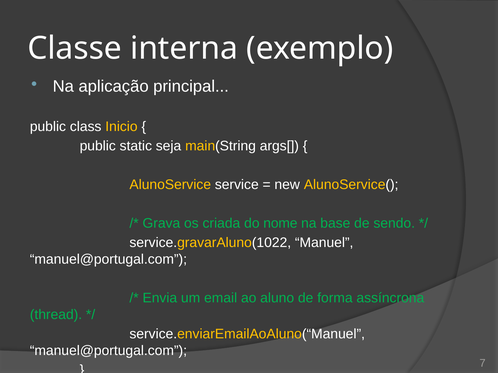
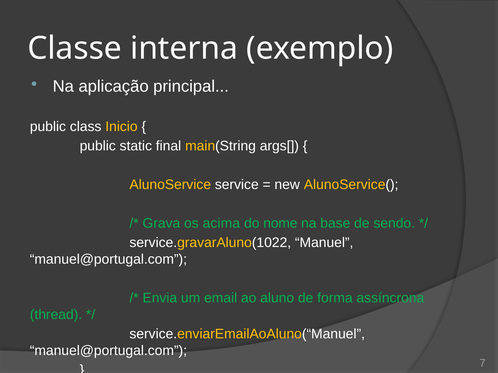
seja: seja -> final
criada: criada -> acima
